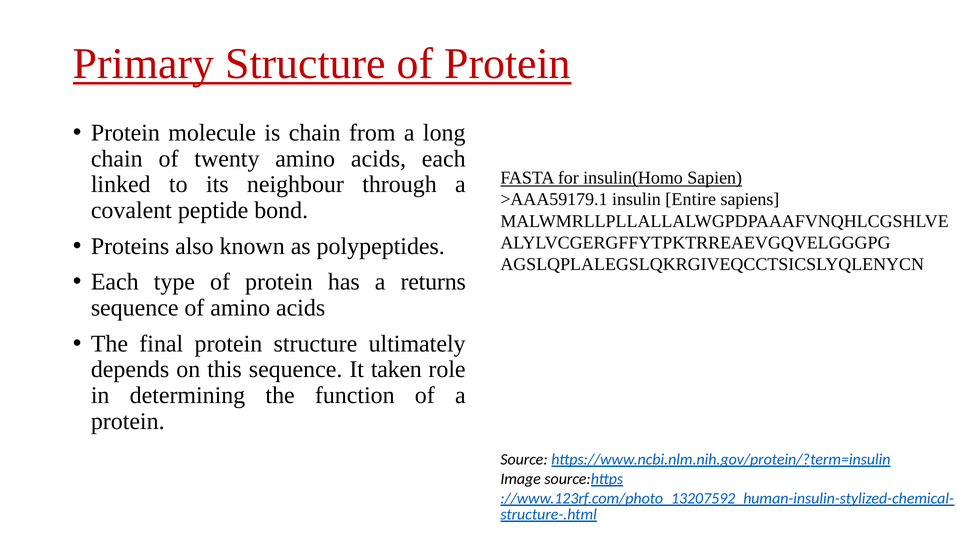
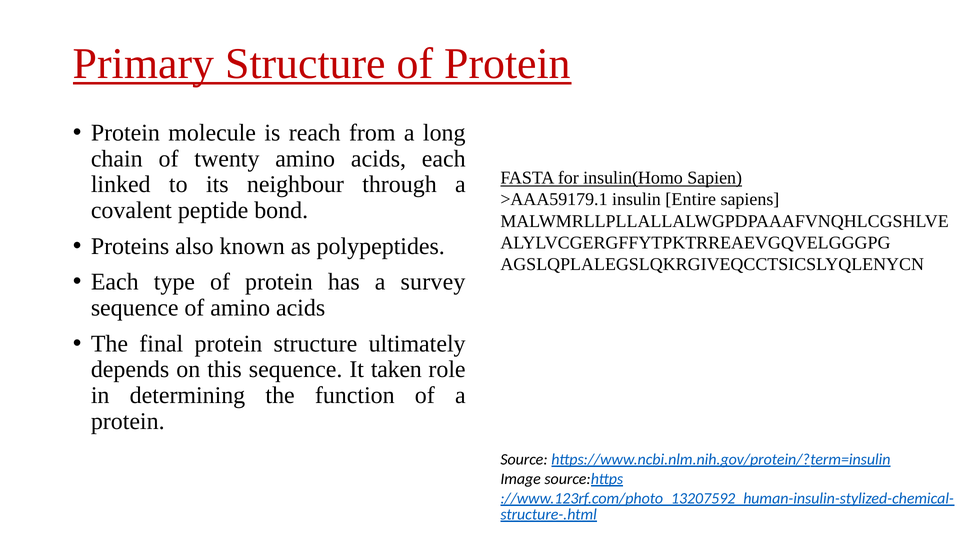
is chain: chain -> reach
returns: returns -> survey
